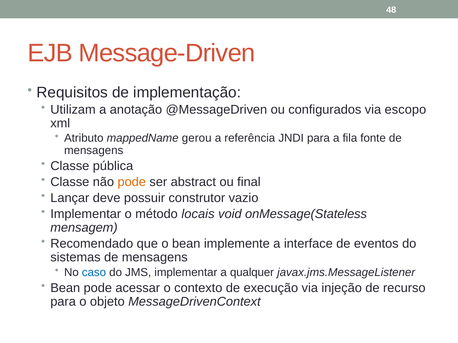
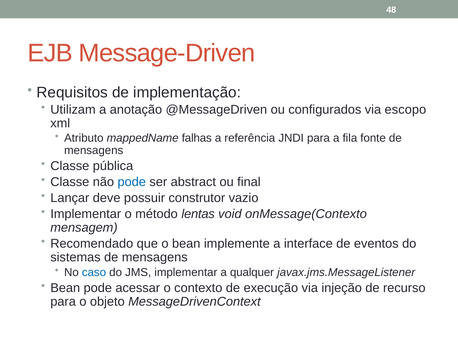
gerou: gerou -> falhas
pode at (132, 182) colour: orange -> blue
locais: locais -> lentas
onMessage(Stateless: onMessage(Stateless -> onMessage(Contexto
